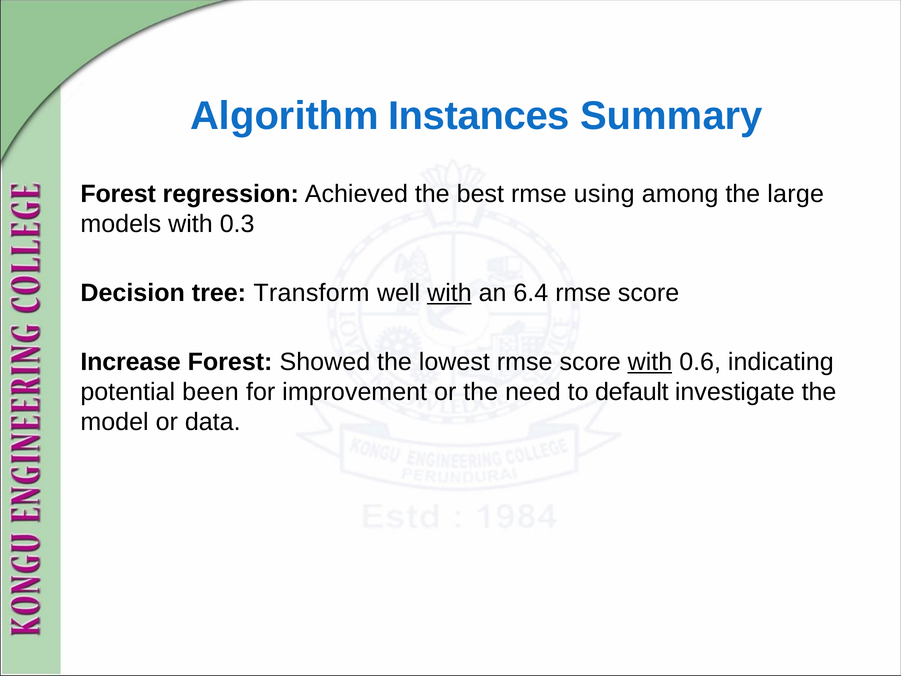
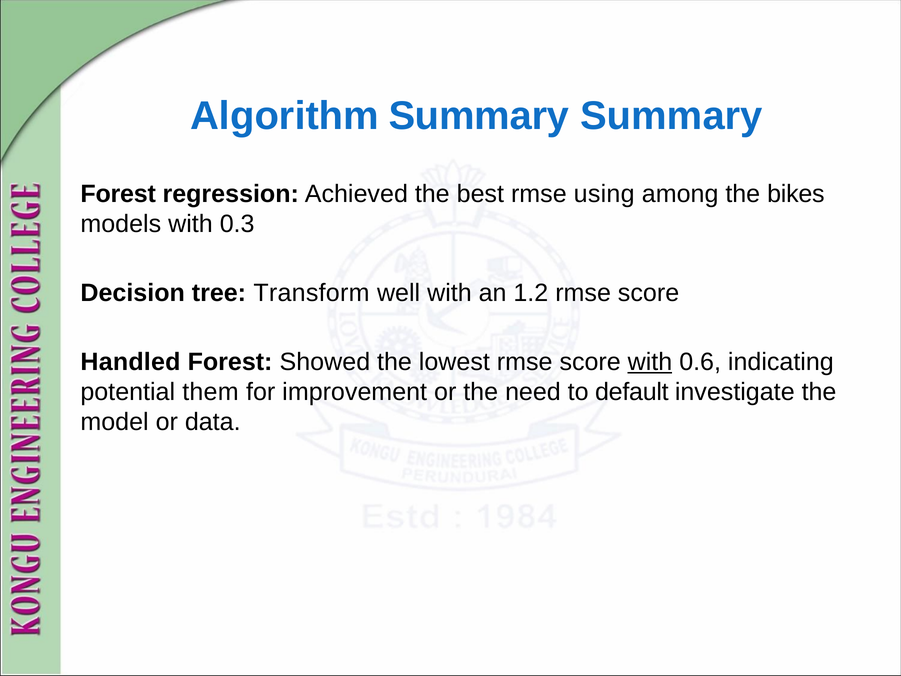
Algorithm Instances: Instances -> Summary
large: large -> bikes
with at (449, 293) underline: present -> none
6.4: 6.4 -> 1.2
Increase: Increase -> Handled
been: been -> them
